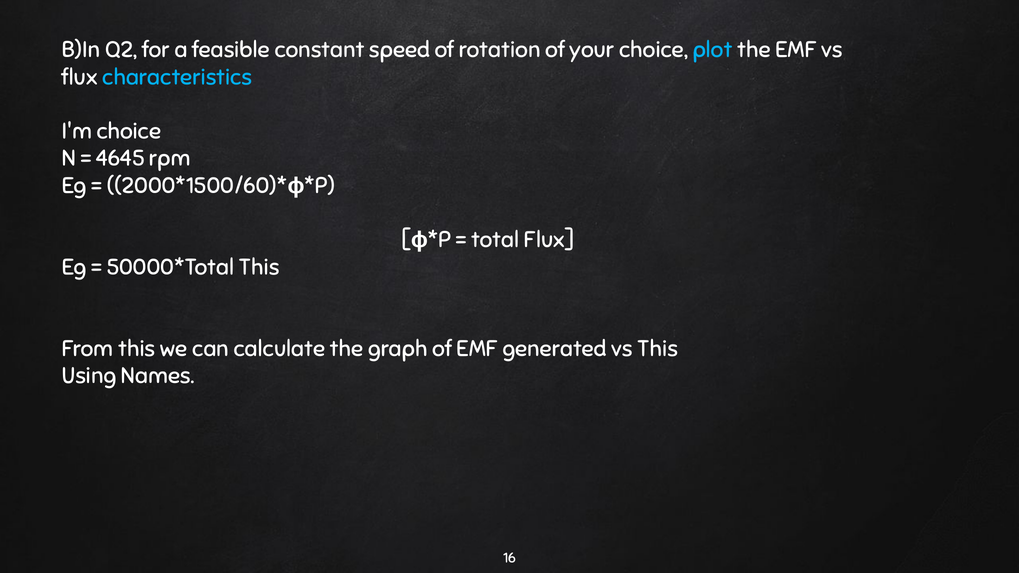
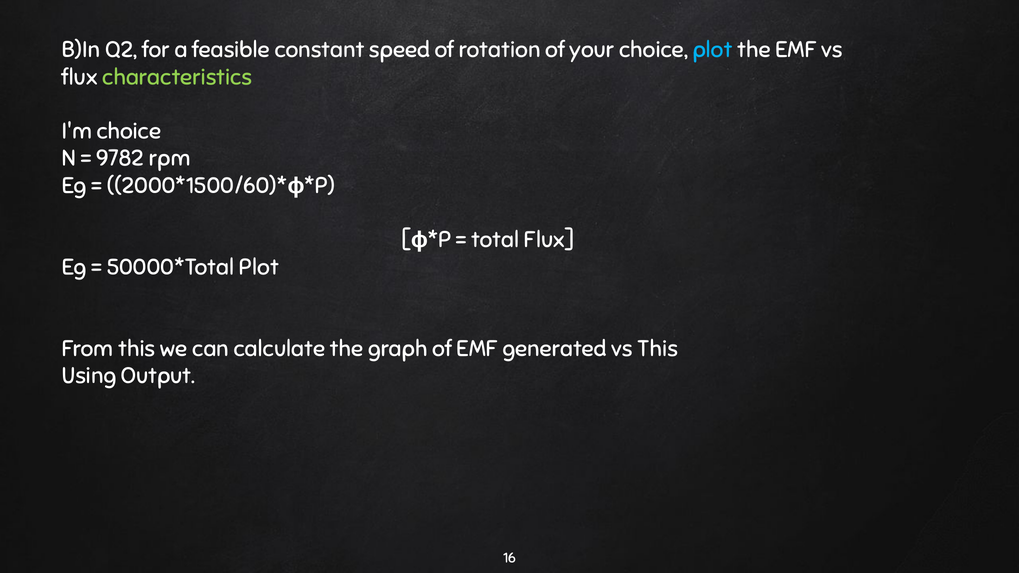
characteristics colour: light blue -> light green
4645: 4645 -> 9782
This at (259, 267): This -> Plot
Names: Names -> Output
